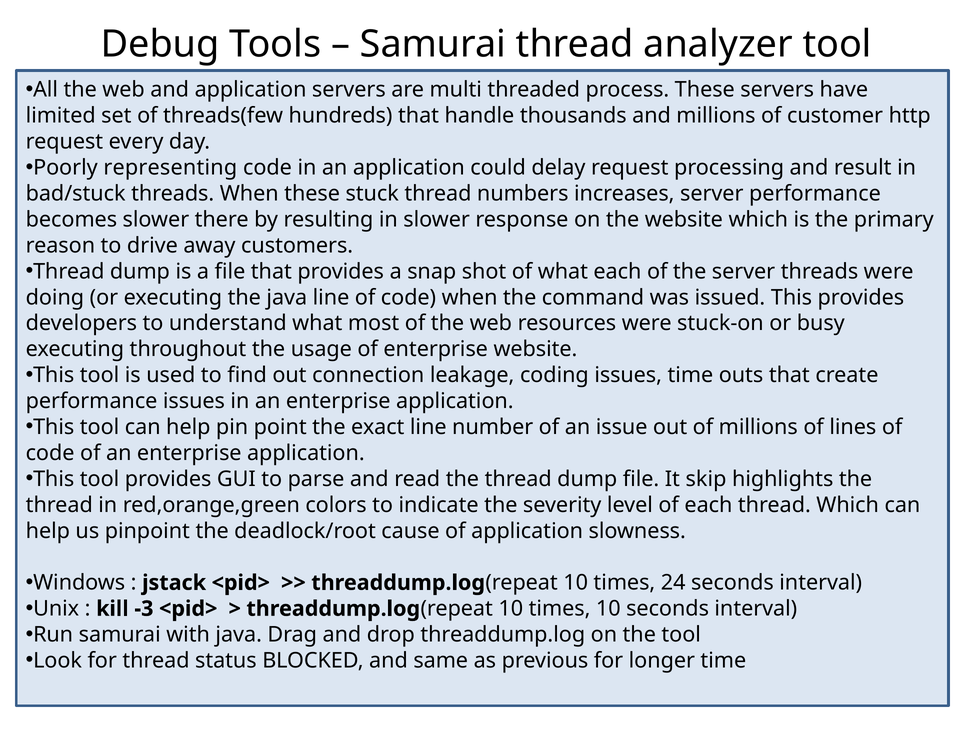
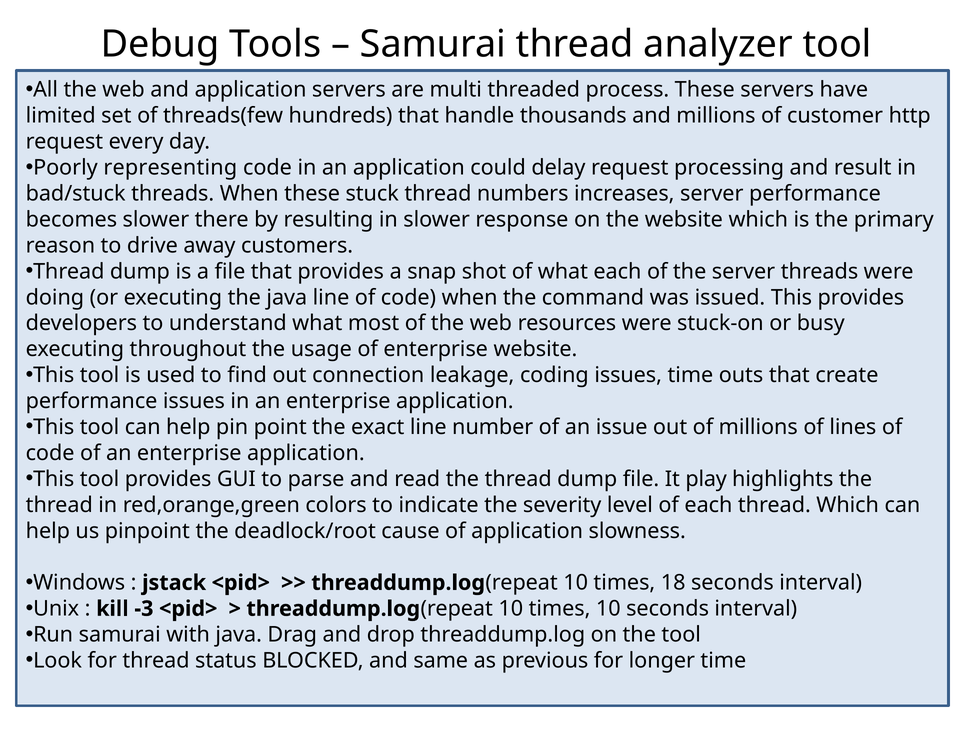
skip: skip -> play
24: 24 -> 18
